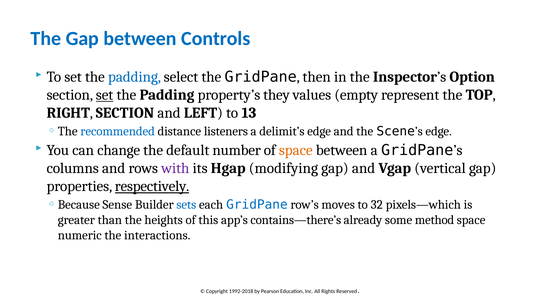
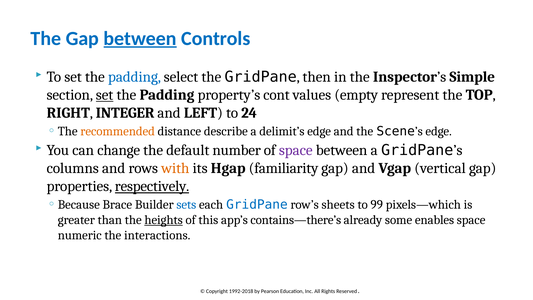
between at (140, 38) underline: none -> present
Option: Option -> Simple
they: they -> cont
RIGHT SECTION: SECTION -> INTEGER
13: 13 -> 24
recommended colour: blue -> orange
listeners: listeners -> describe
space at (296, 150) colour: orange -> purple
with colour: purple -> orange
modifying: modifying -> familiarity
Sense: Sense -> Brace
moves: moves -> sheets
32: 32 -> 99
heights underline: none -> present
method: method -> enables
